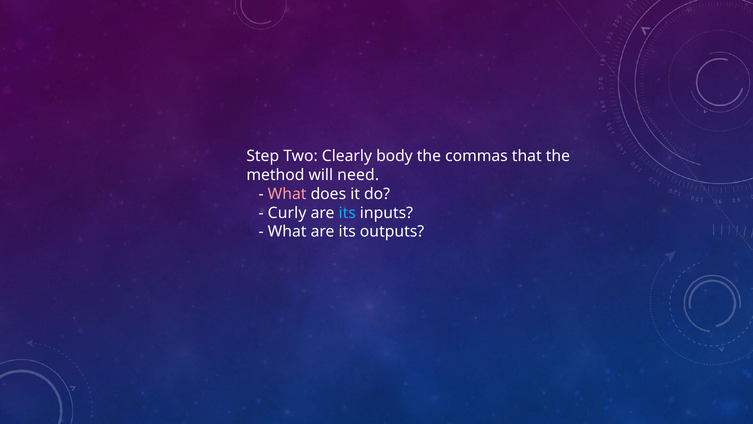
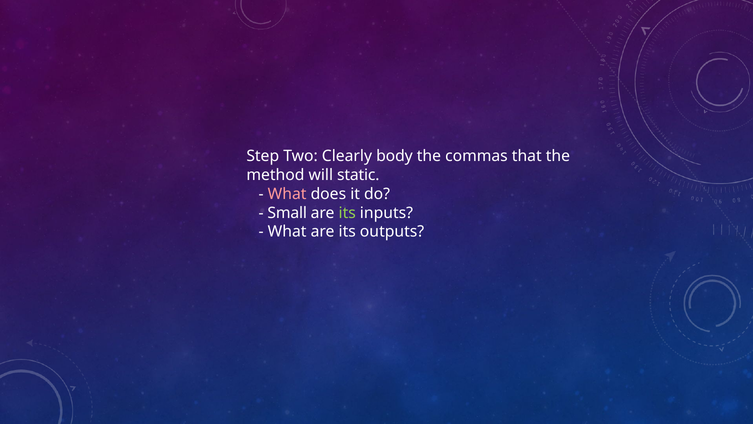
need: need -> static
Curly: Curly -> Small
its at (347, 213) colour: light blue -> light green
